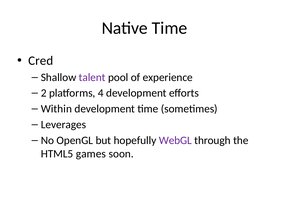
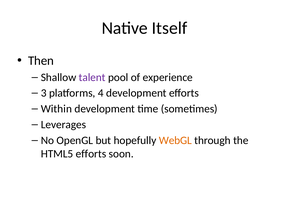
Native Time: Time -> Itself
Cred: Cred -> Then
2: 2 -> 3
WebGL colour: purple -> orange
HTML5 games: games -> efforts
